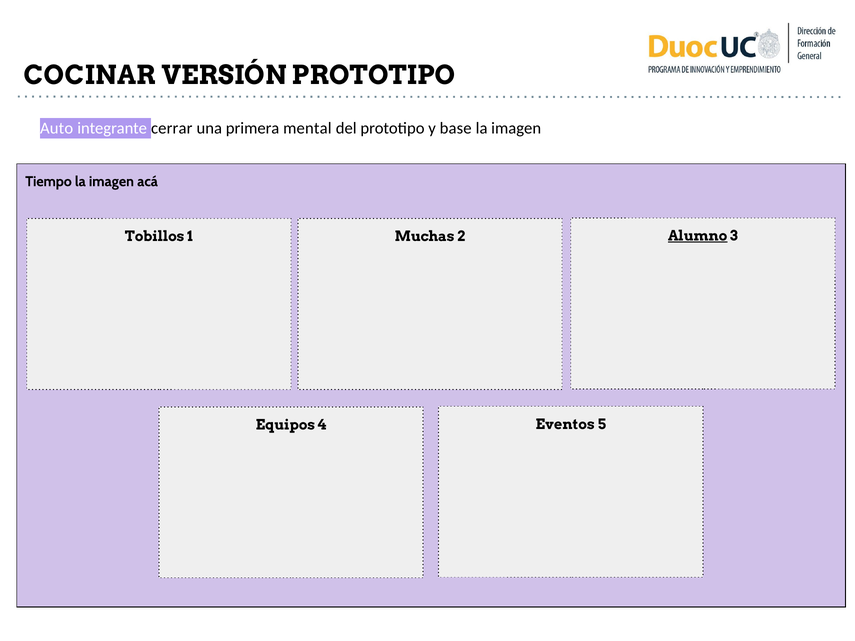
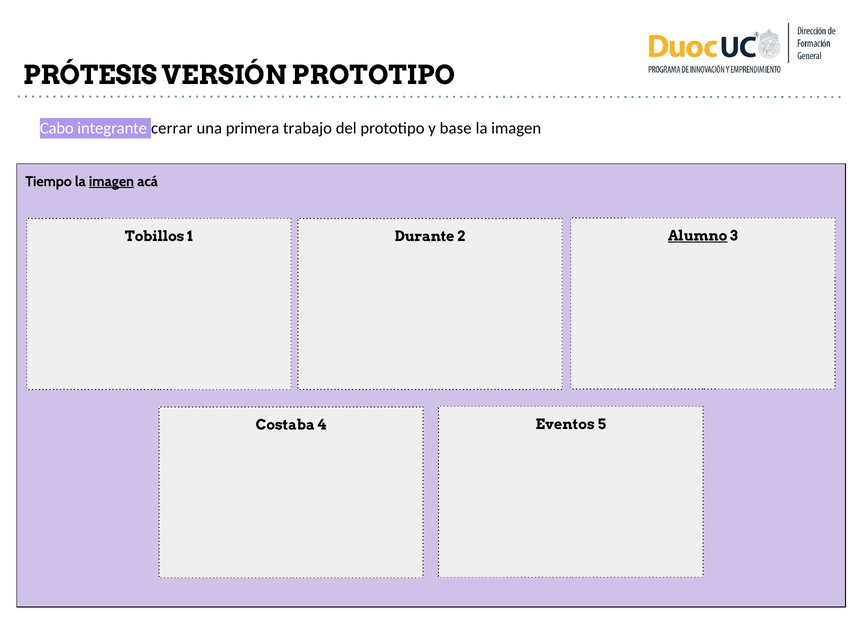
COCINAR: COCINAR -> PRÓTESIS
Auto: Auto -> Cabo
mental: mental -> trabajo
imagen at (111, 182) underline: none -> present
Muchas: Muchas -> Durante
Equipos: Equipos -> Costaba
